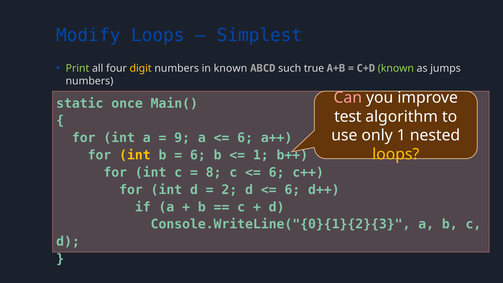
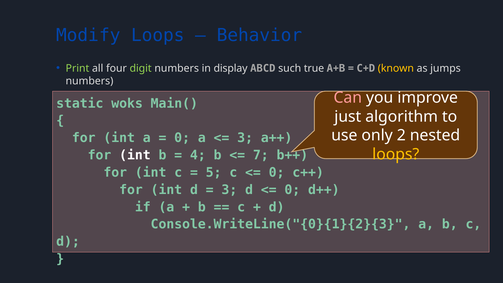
Simplest: Simplest -> Behavior
digit colour: yellow -> light green
in known: known -> display
known at (396, 68) colour: light green -> yellow
once: once -> woks
test: test -> just
only 1: 1 -> 2
9 at (182, 138): 9 -> 0
6 at (245, 138): 6 -> 3
int at (135, 155) colour: yellow -> white
6 at (198, 155): 6 -> 4
1 at (261, 155): 1 -> 7
8: 8 -> 5
6 at (277, 172): 6 -> 0
2 at (229, 190): 2 -> 3
6 at (292, 190): 6 -> 0
